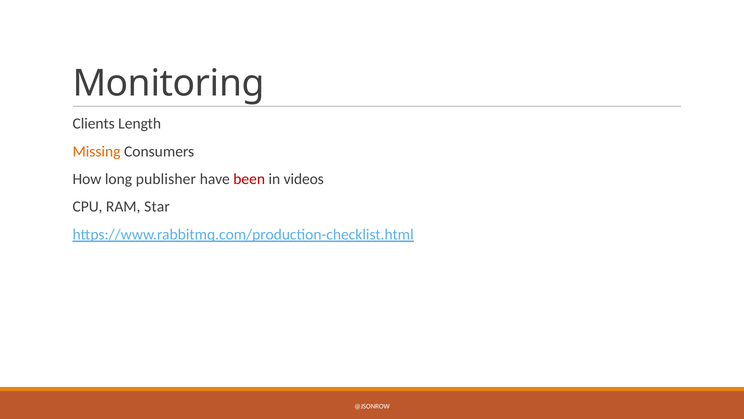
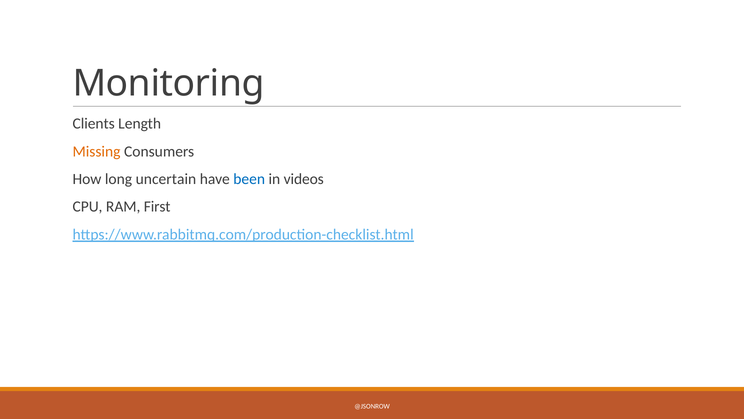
publisher: publisher -> uncertain
been colour: red -> blue
Star: Star -> First
